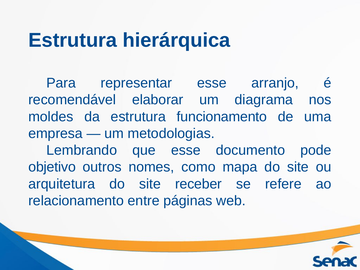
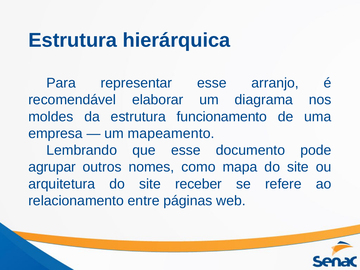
metodologias: metodologias -> mapeamento
objetivo: objetivo -> agrupar
